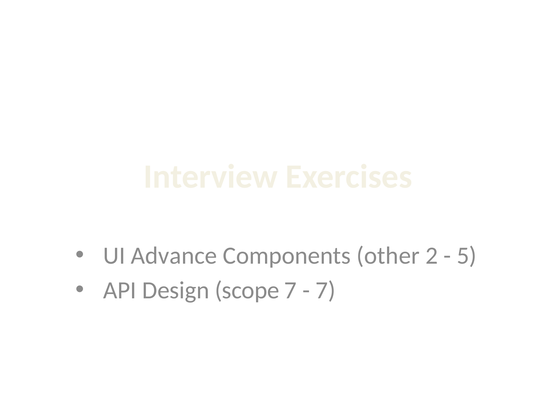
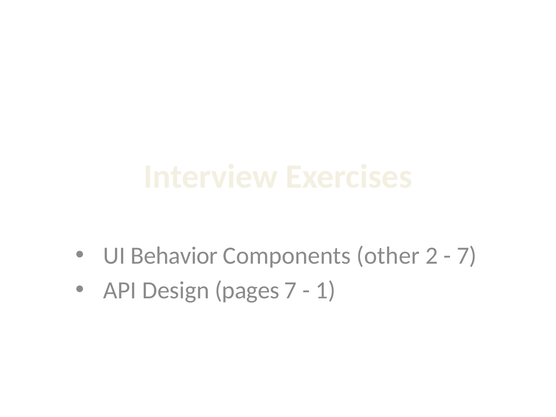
Advance: Advance -> Behavior
5 at (467, 256): 5 -> 7
scope: scope -> pages
7 at (325, 290): 7 -> 1
